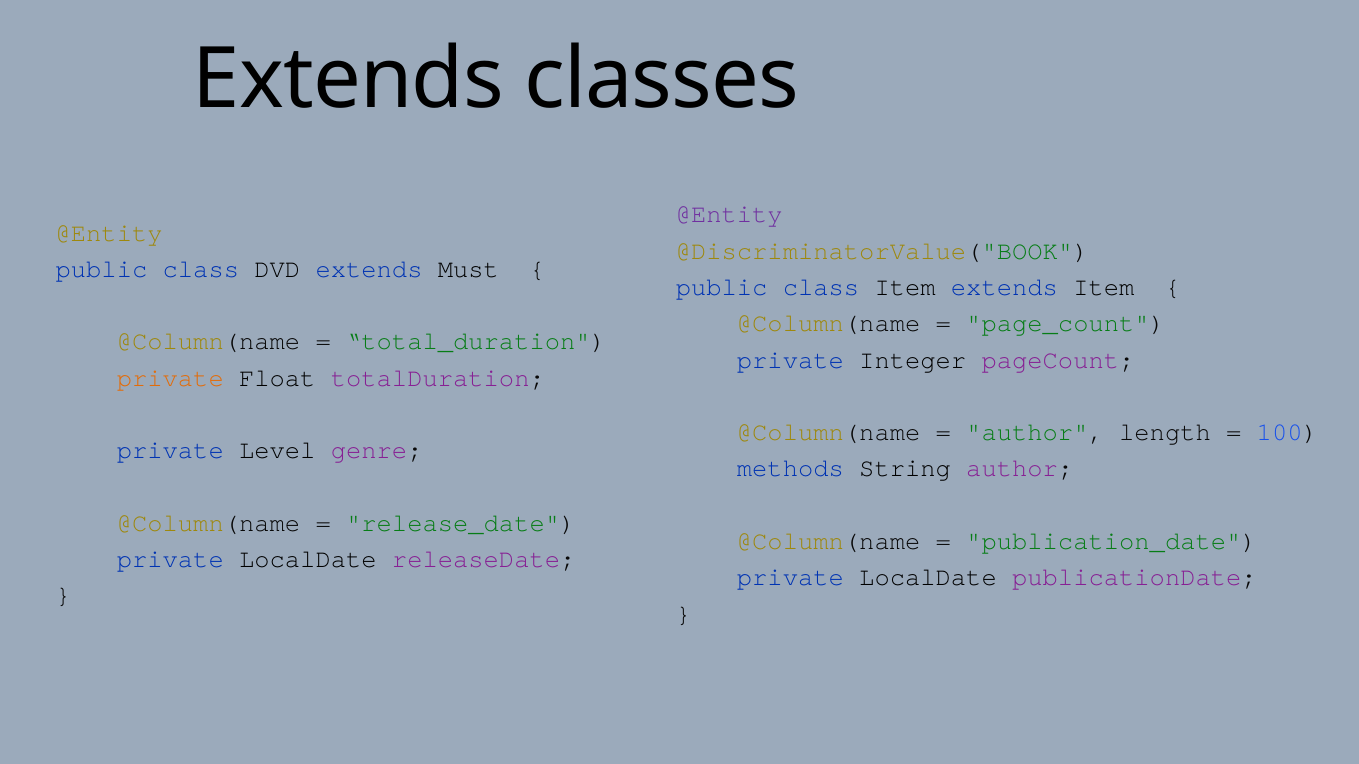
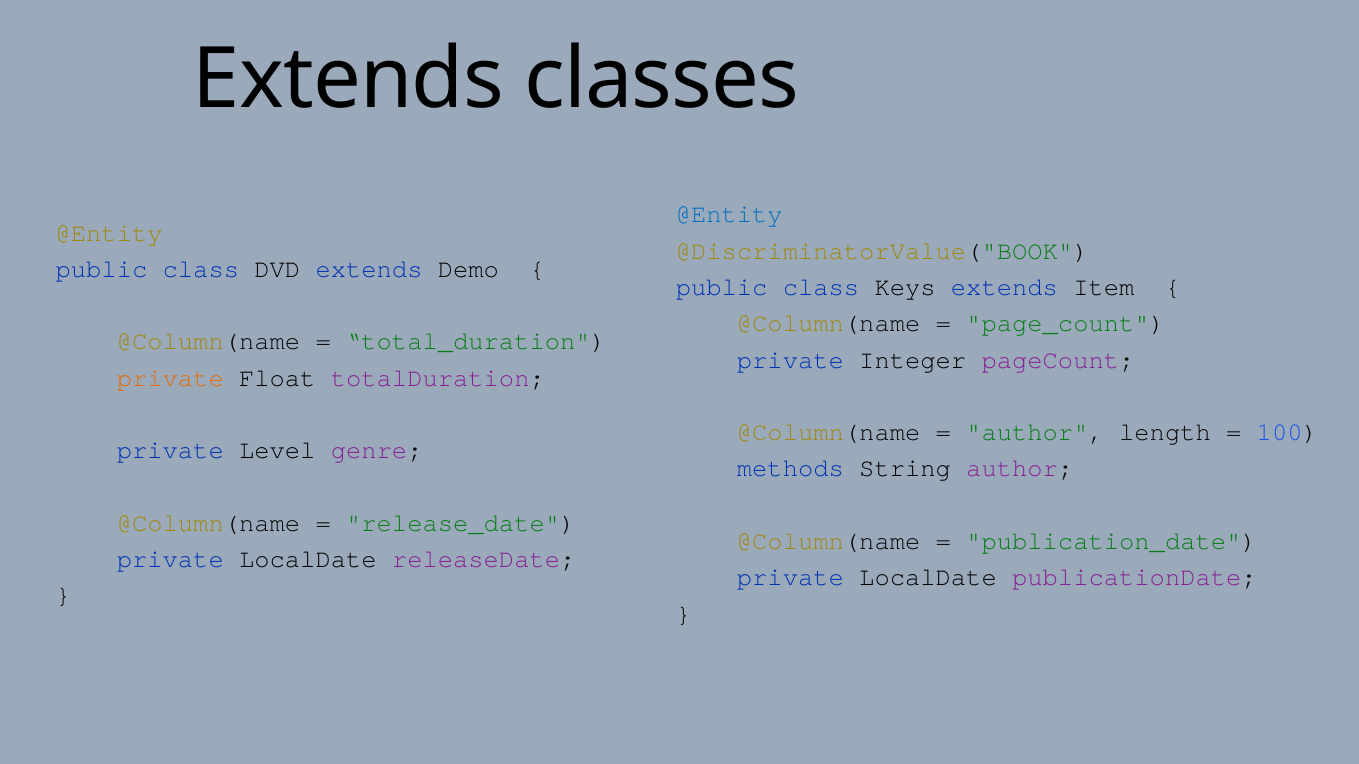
@Entity at (729, 215) colour: purple -> blue
Must: Must -> Demo
class Item: Item -> Keys
